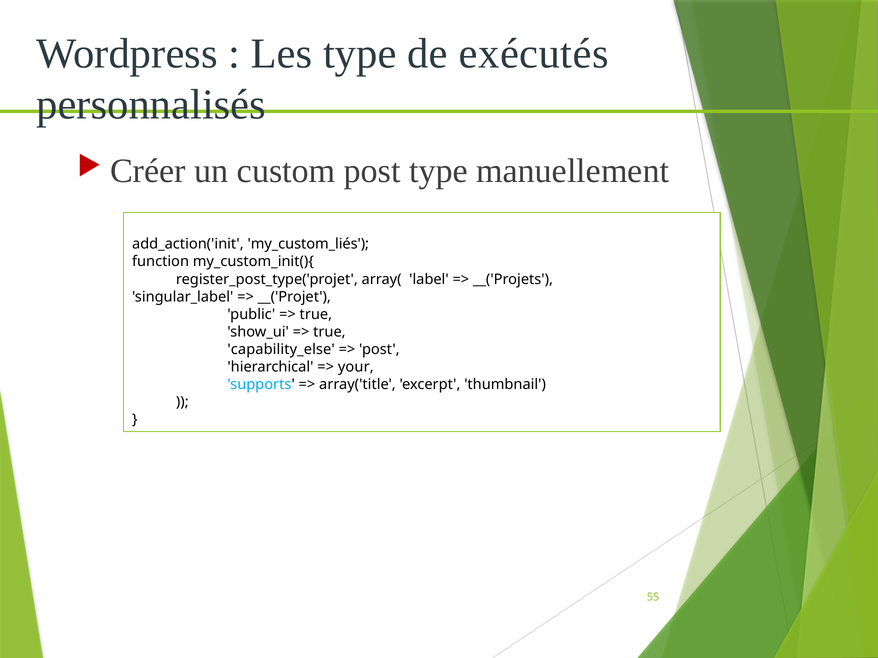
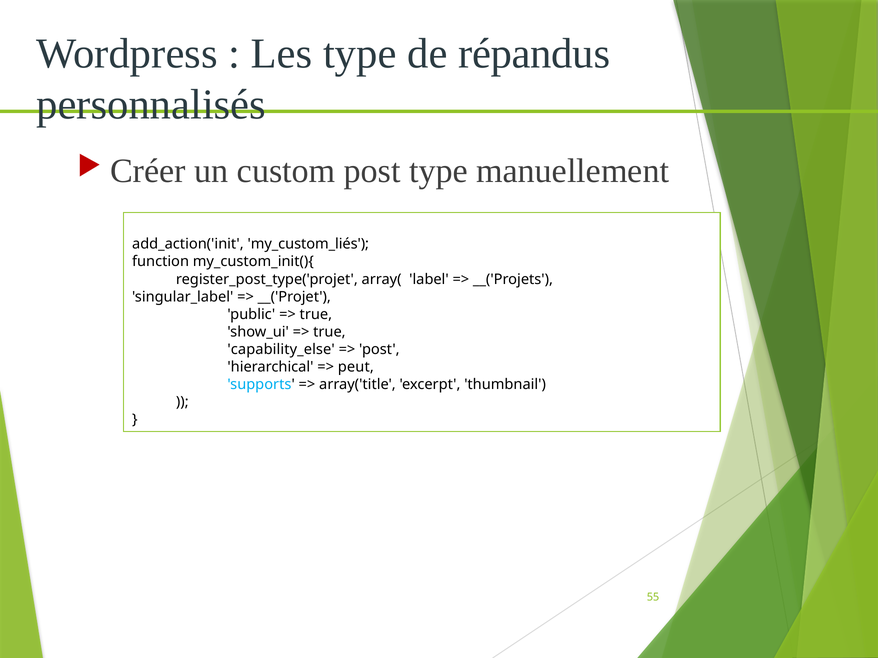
exécutés: exécutés -> répandus
your: your -> peut
